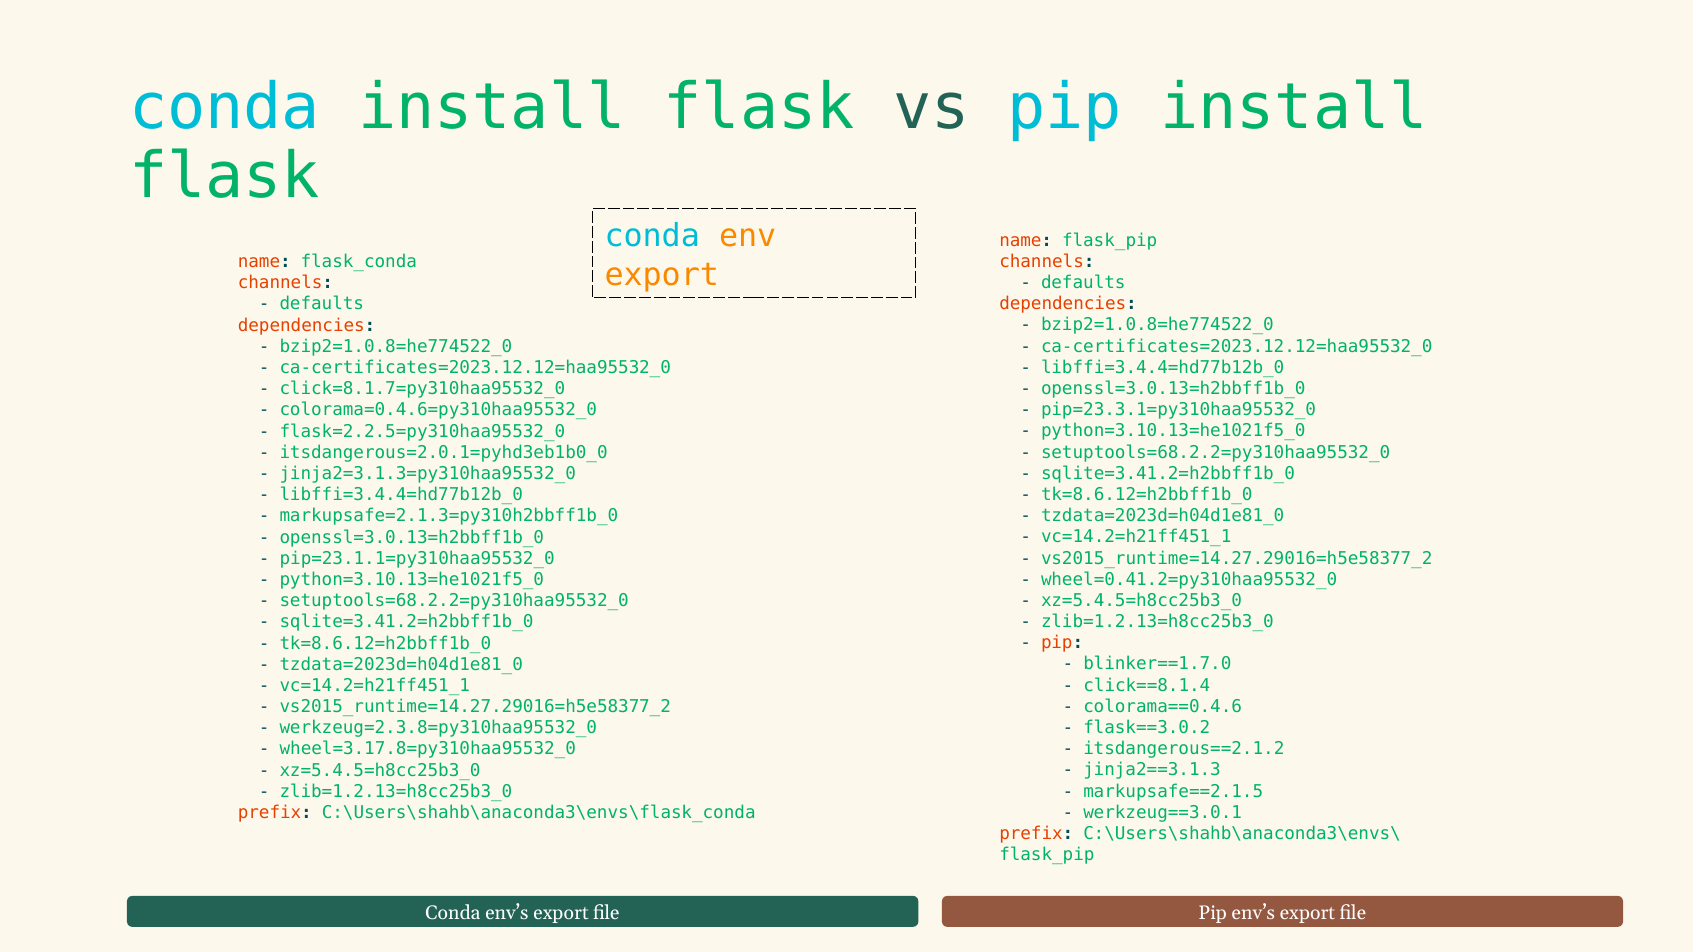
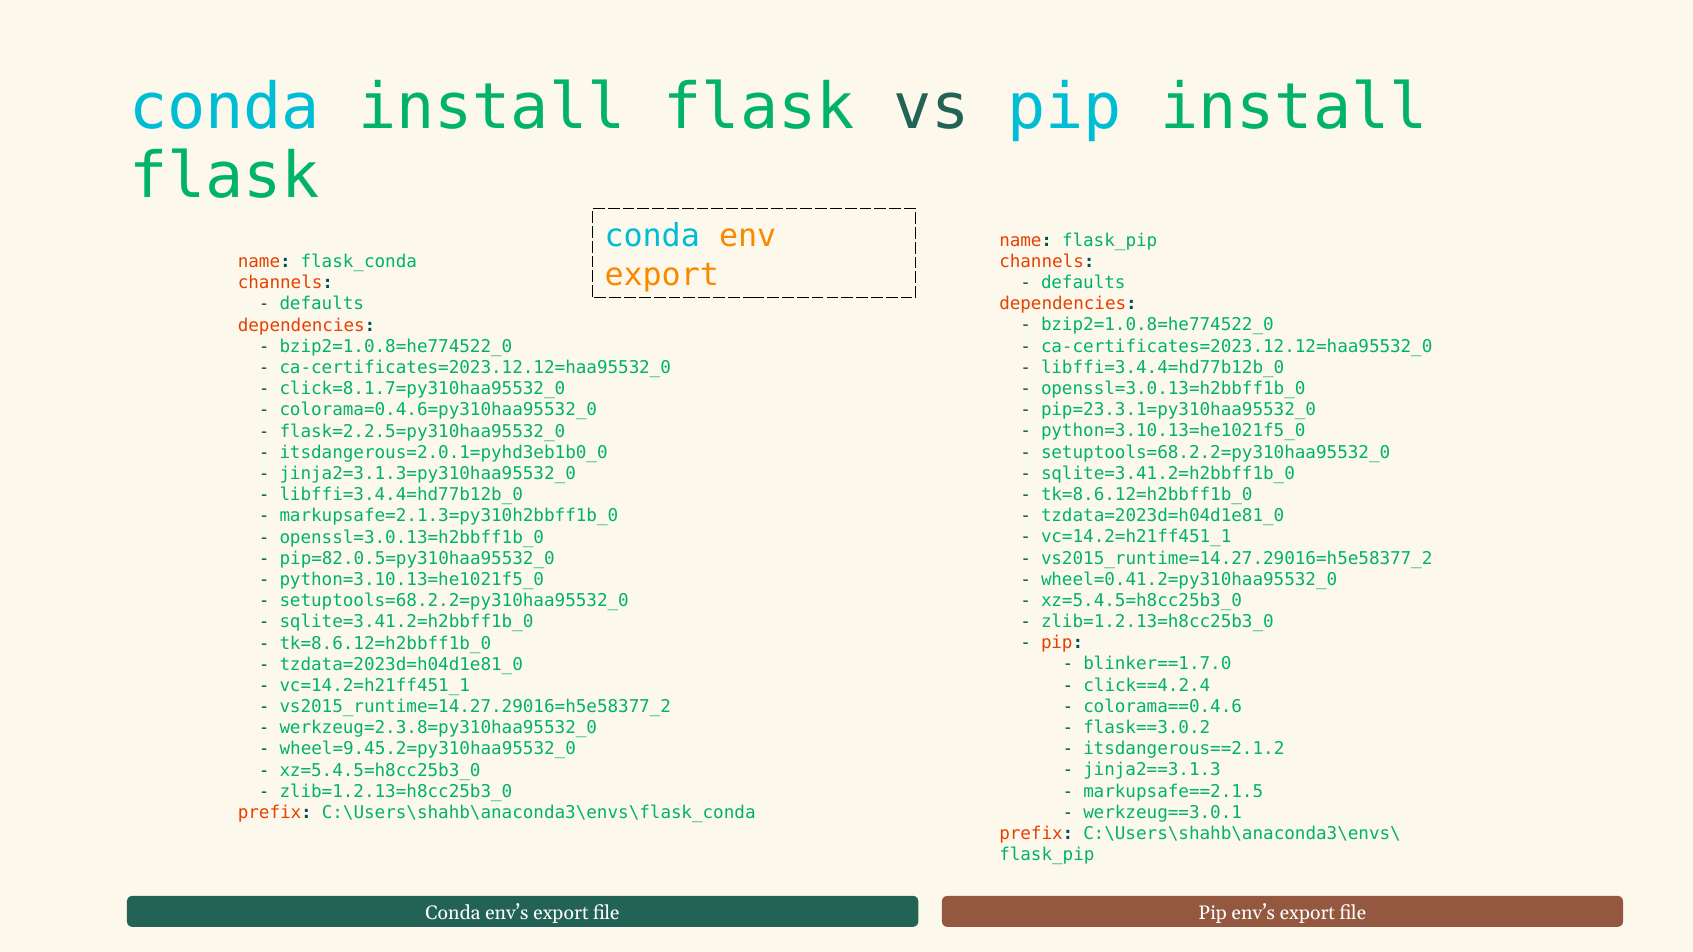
pip=23.1.1=py310haa95532_0: pip=23.1.1=py310haa95532_0 -> pip=82.0.5=py310haa95532_0
click==8.1.4: click==8.1.4 -> click==4.2.4
wheel=3.17.8=py310haa95532_0: wheel=3.17.8=py310haa95532_0 -> wheel=9.45.2=py310haa95532_0
